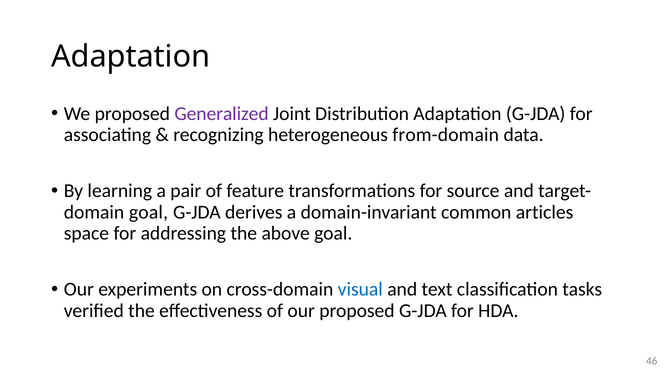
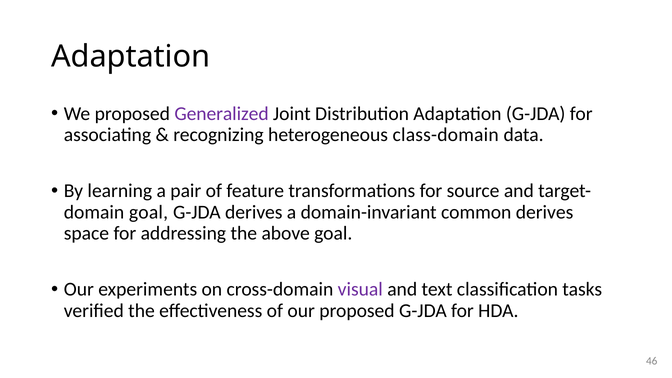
from-domain: from-domain -> class-domain
common articles: articles -> derives
visual colour: blue -> purple
